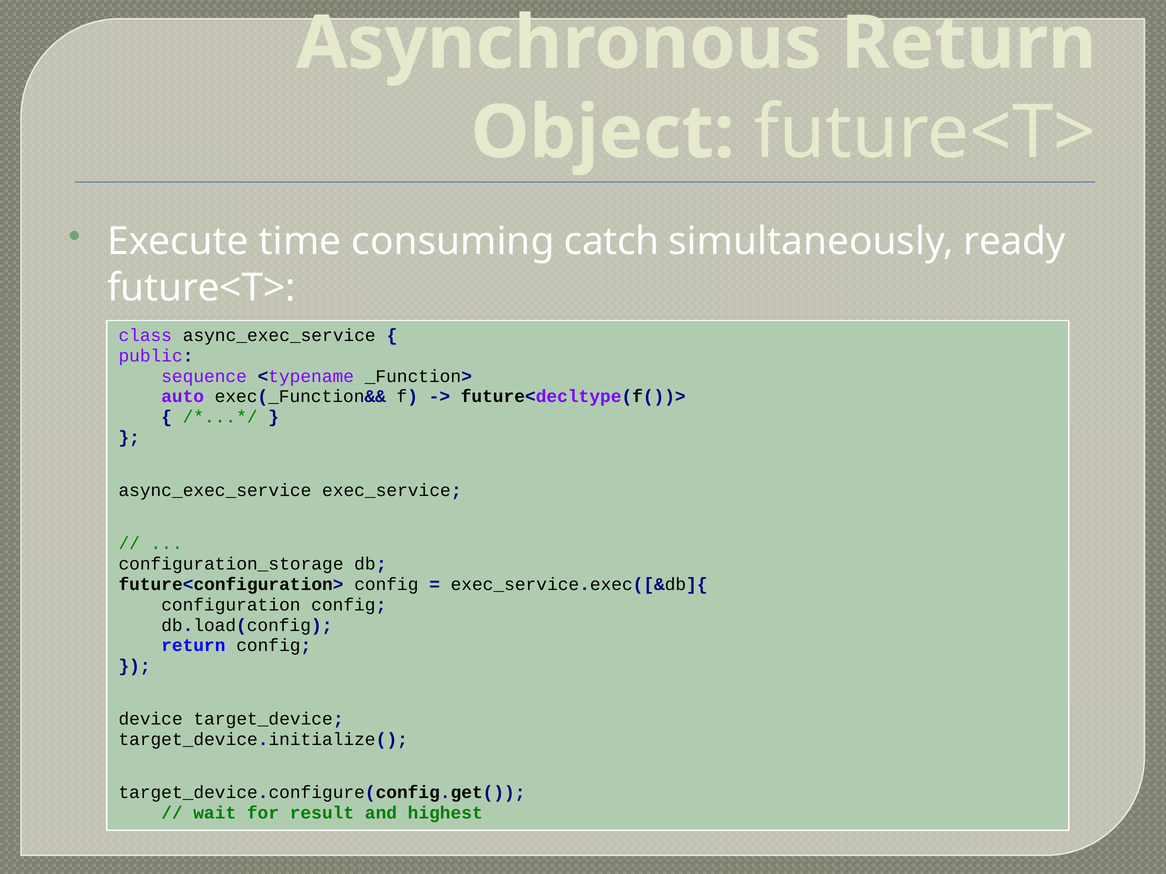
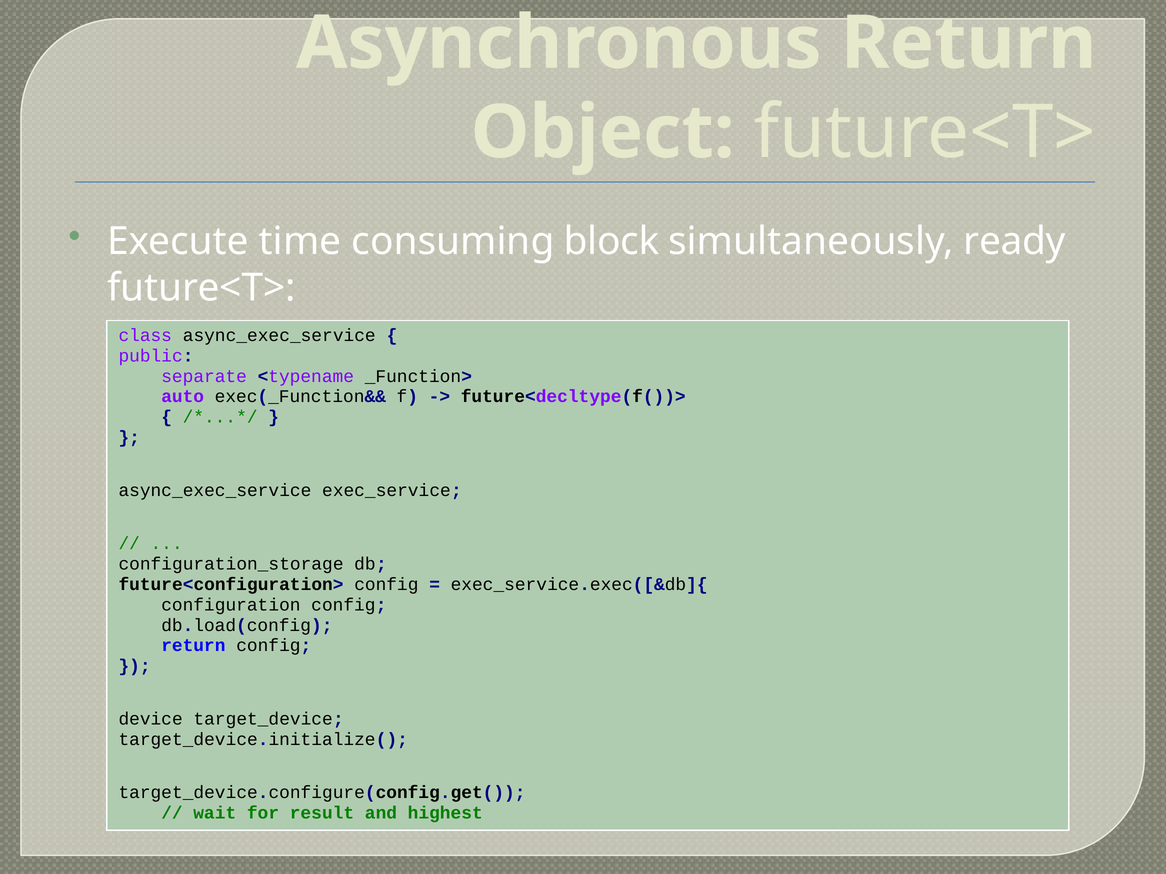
catch: catch -> block
sequence: sequence -> separate
